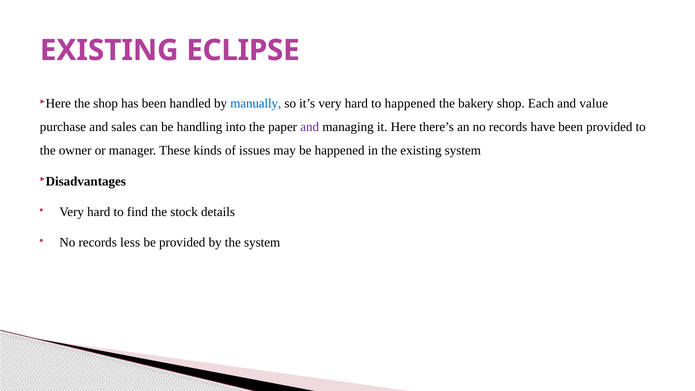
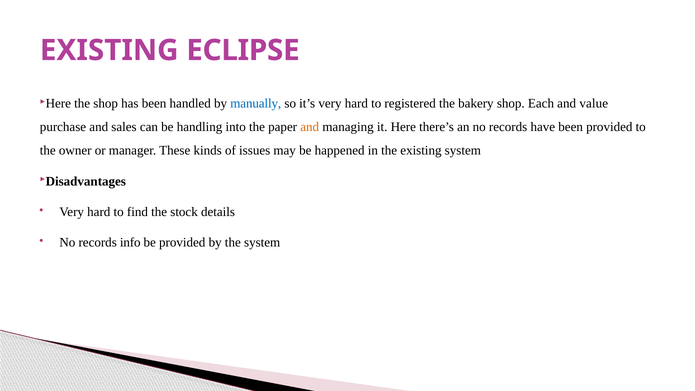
to happened: happened -> registered
and at (310, 127) colour: purple -> orange
less: less -> info
